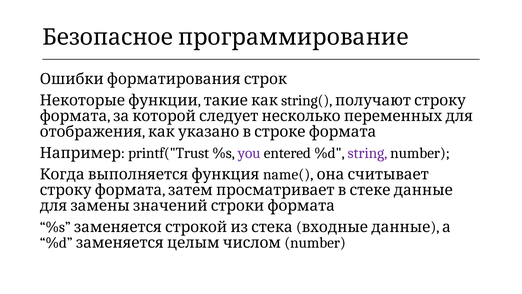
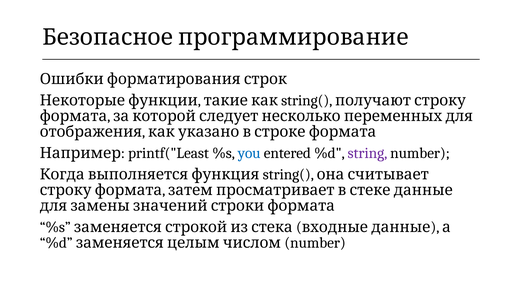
printf("Trust: printf("Trust -> printf("Least
you colour: purple -> blue
name( at (288, 174): name( -> string(
